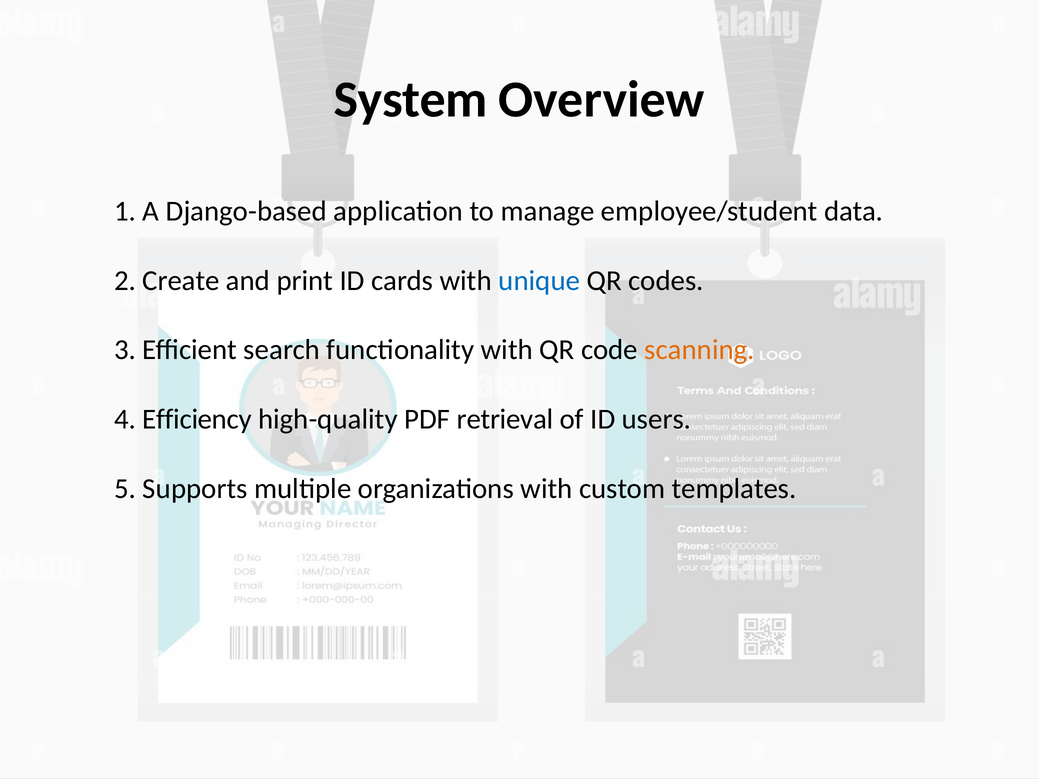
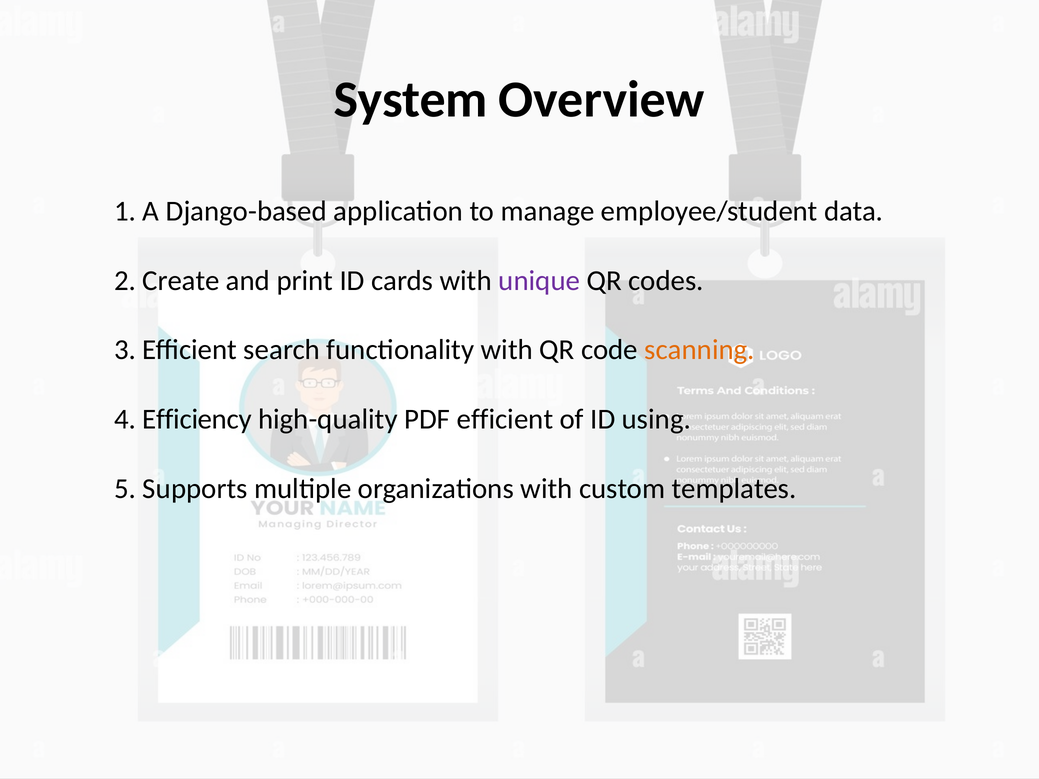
unique colour: blue -> purple
PDF retrieval: retrieval -> efficient
users: users -> using
